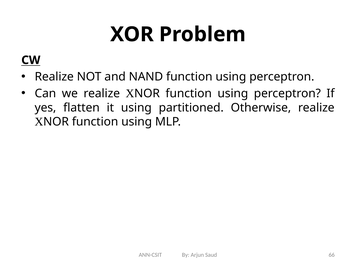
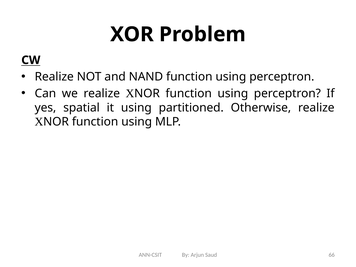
flatten: flatten -> spatial
